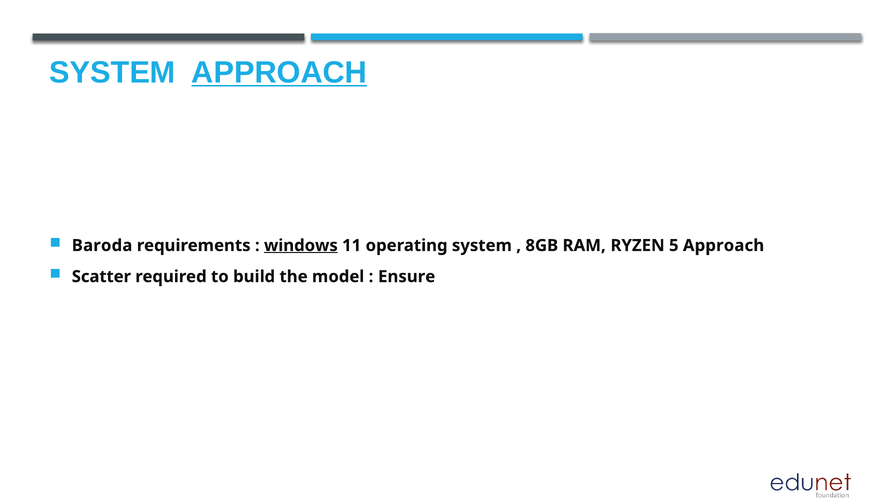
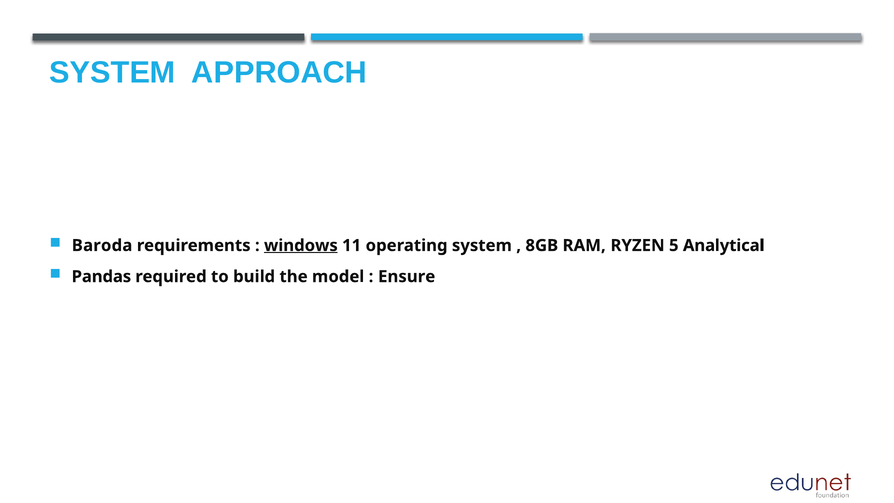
APPROACH at (279, 72) underline: present -> none
5 Approach: Approach -> Analytical
Scatter: Scatter -> Pandas
